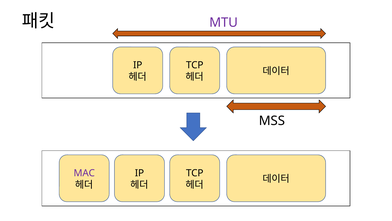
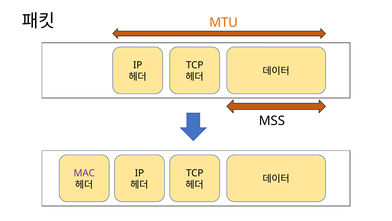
MTU colour: purple -> orange
